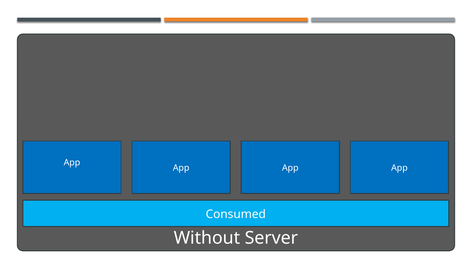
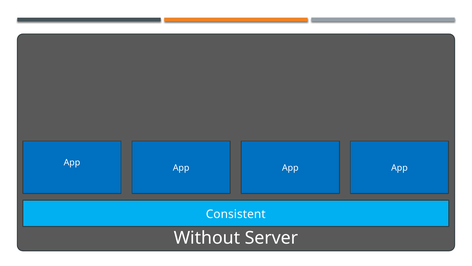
Consumed: Consumed -> Consistent
